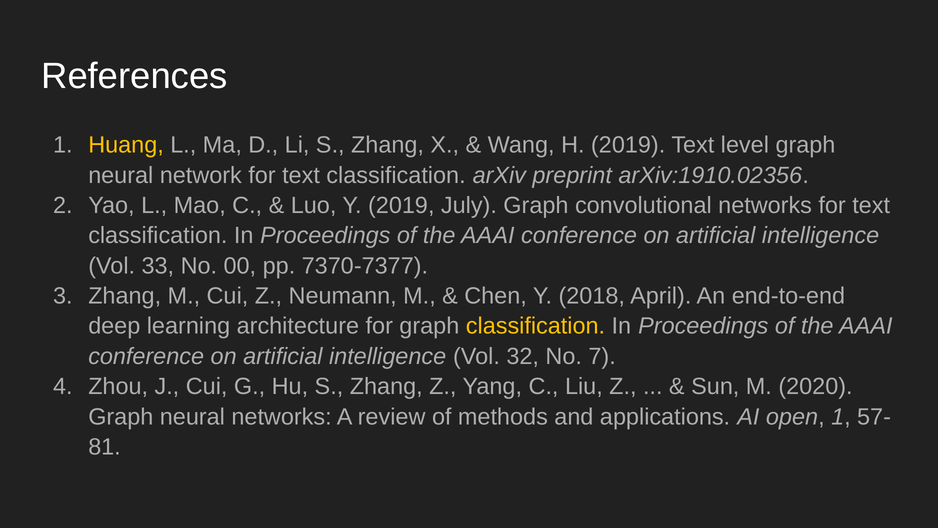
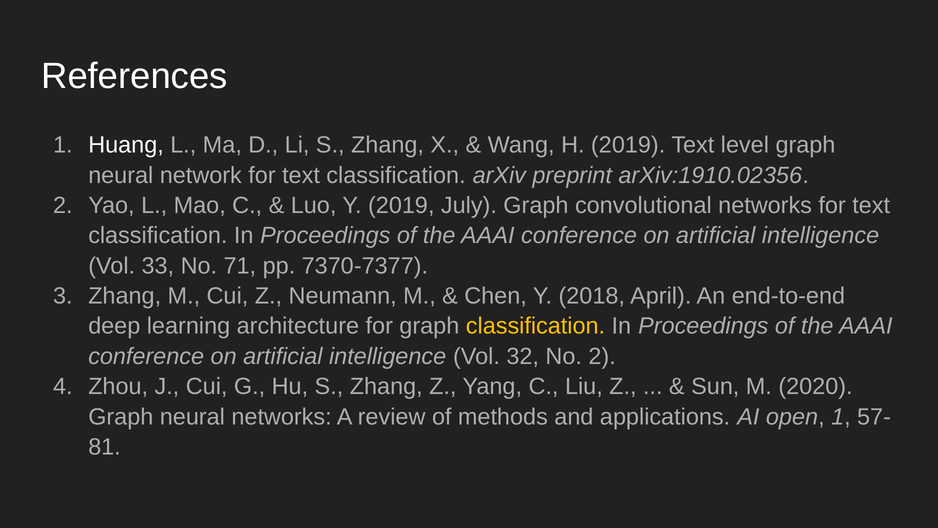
Huang colour: yellow -> white
00: 00 -> 71
No 7: 7 -> 2
